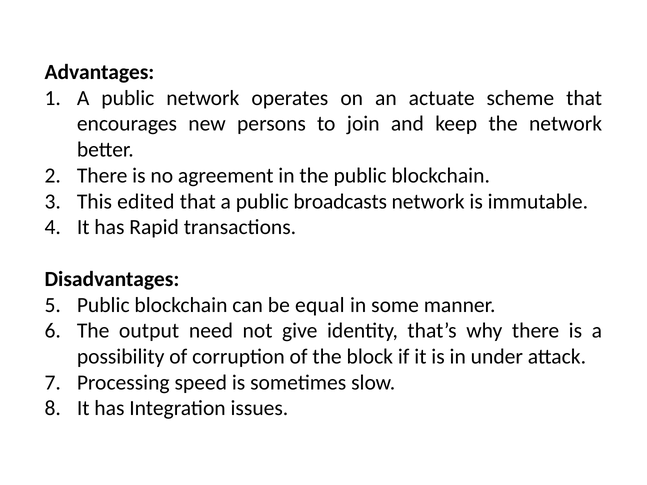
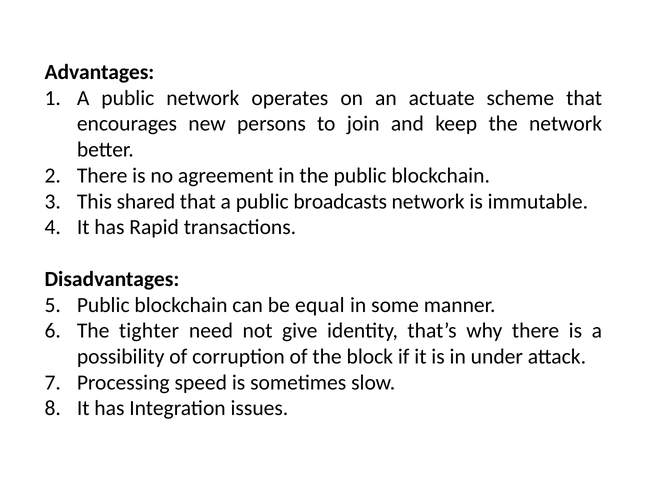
edited: edited -> shared
output: output -> tighter
